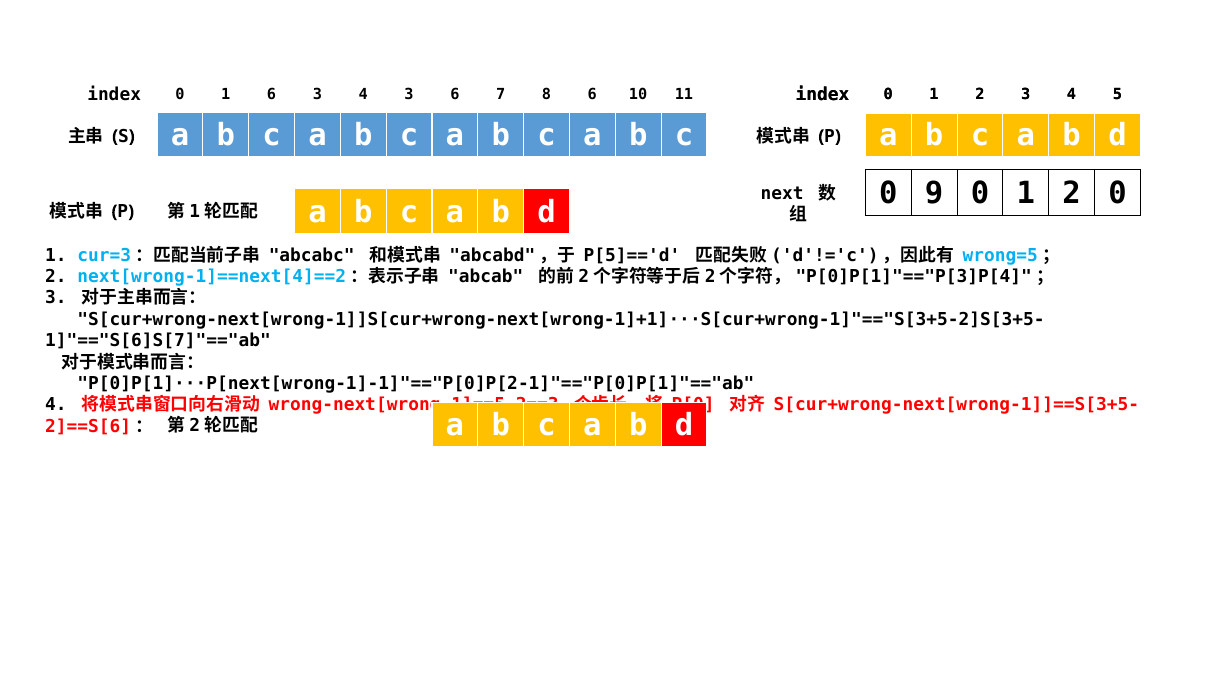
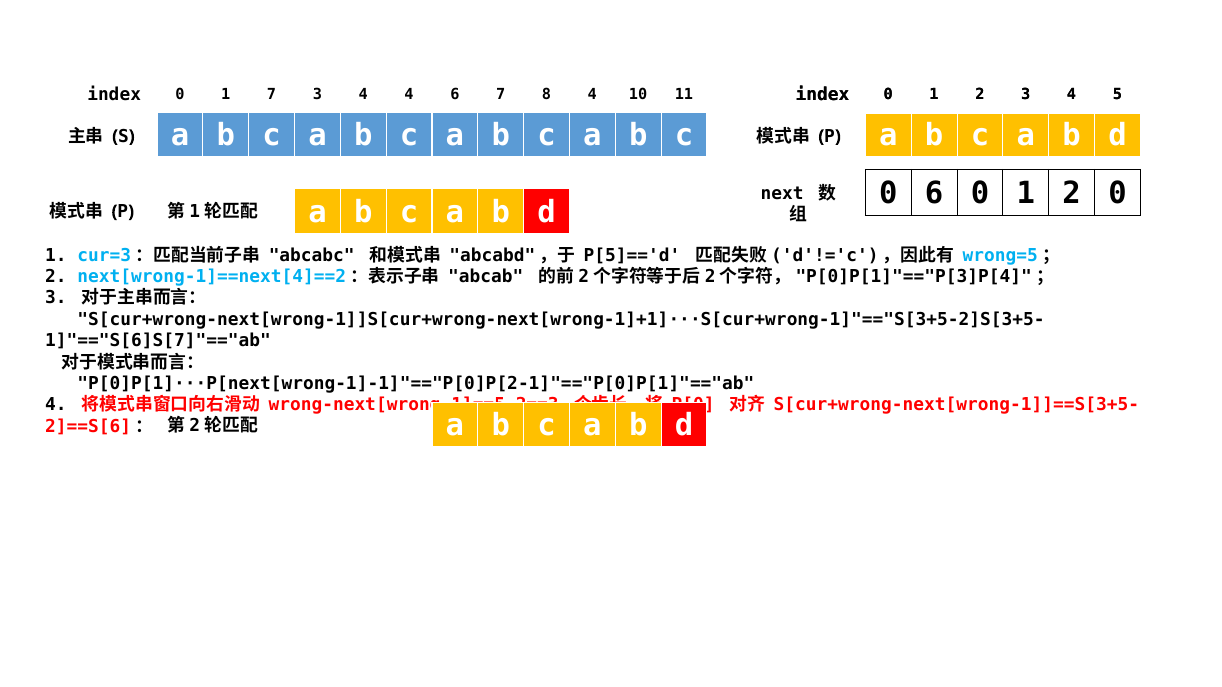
1 6: 6 -> 7
4 3: 3 -> 4
8 6: 6 -> 4
0 9: 9 -> 6
